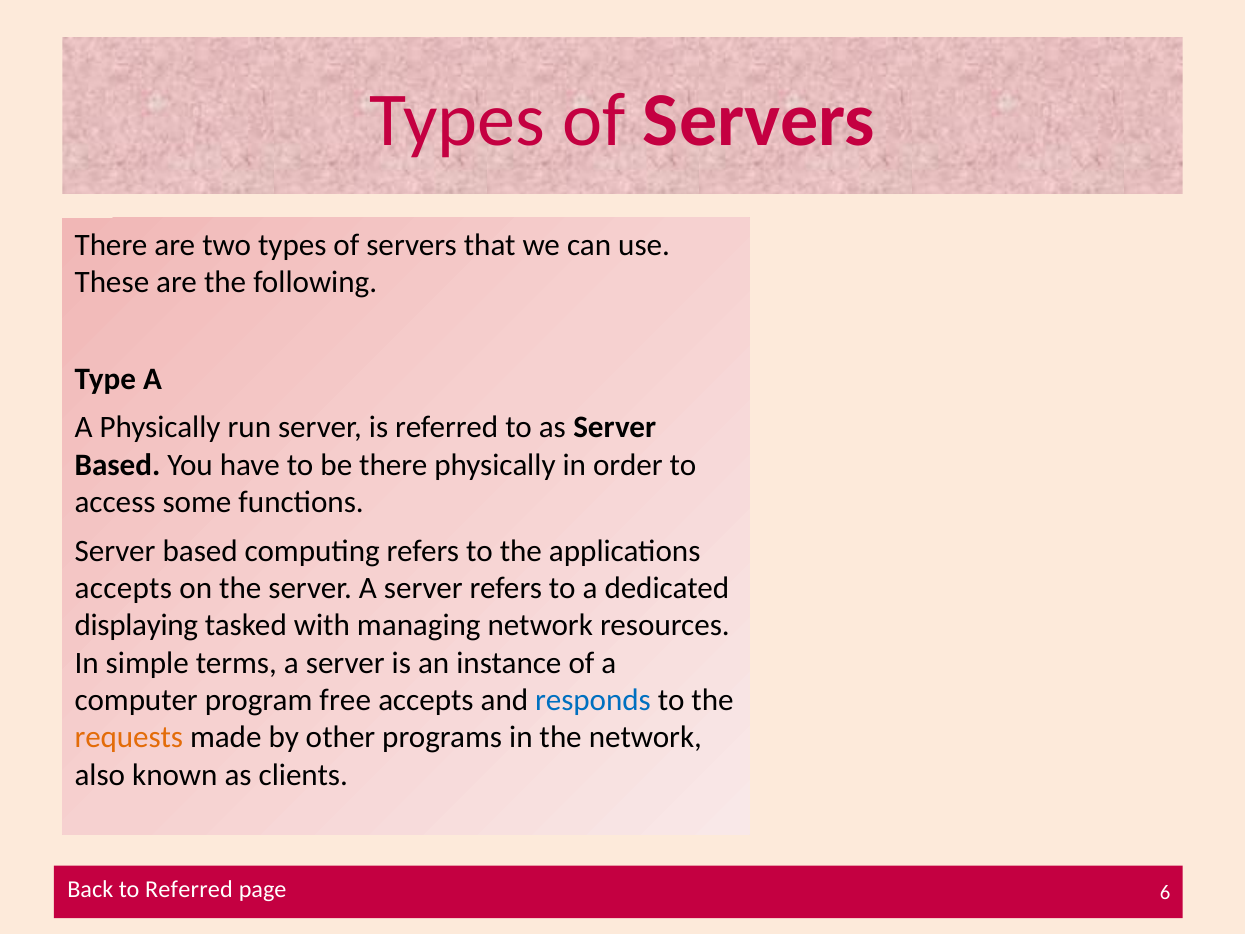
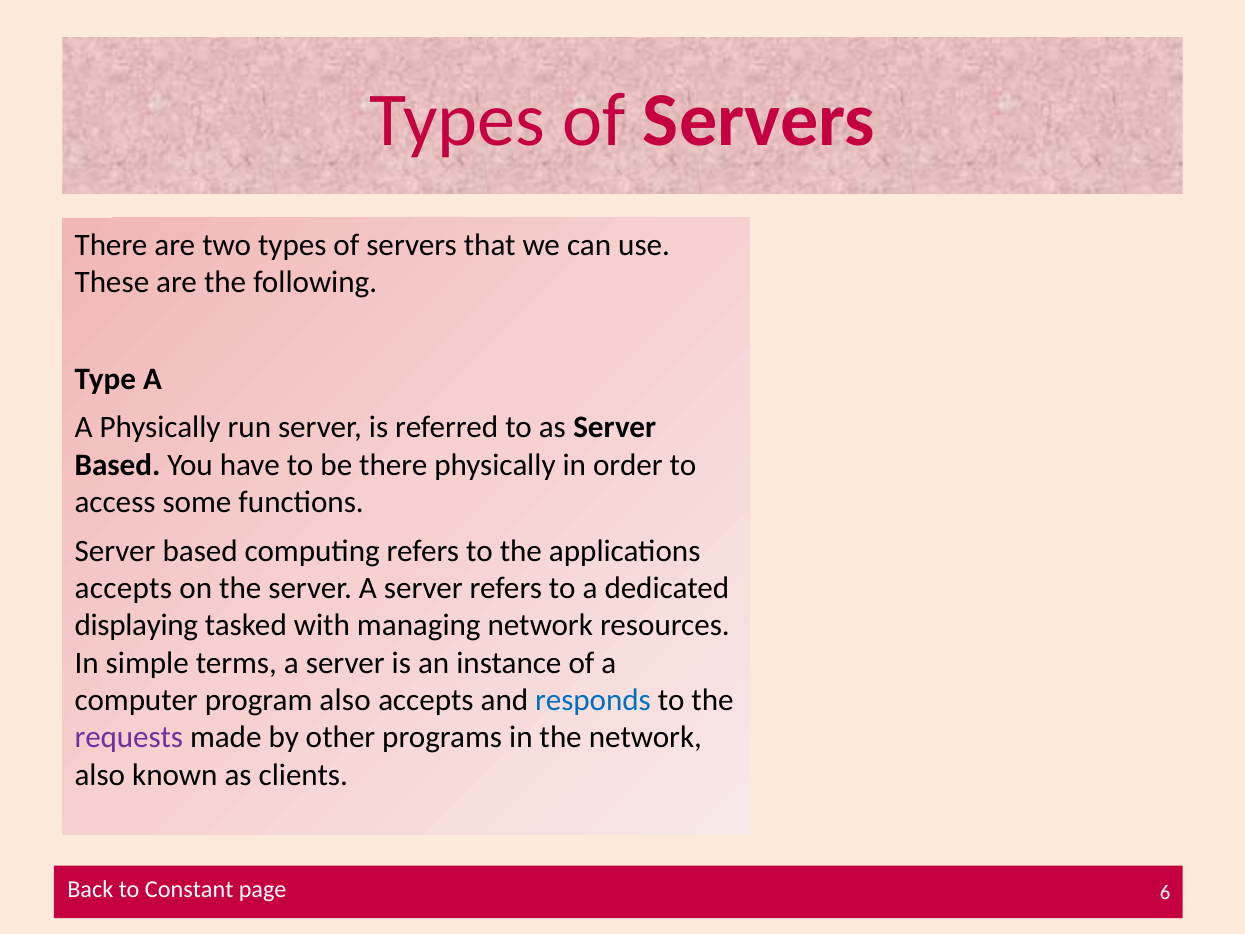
program free: free -> also
requests colour: orange -> purple
to Referred: Referred -> Constant
